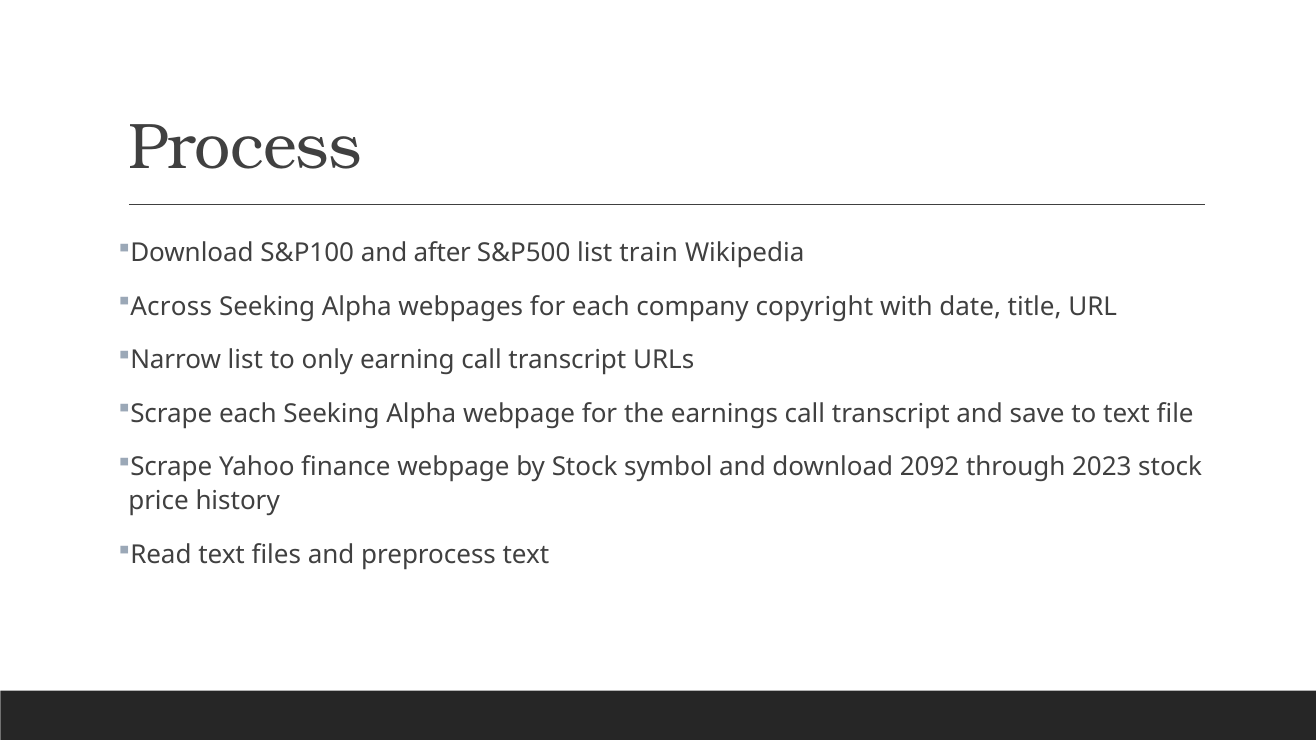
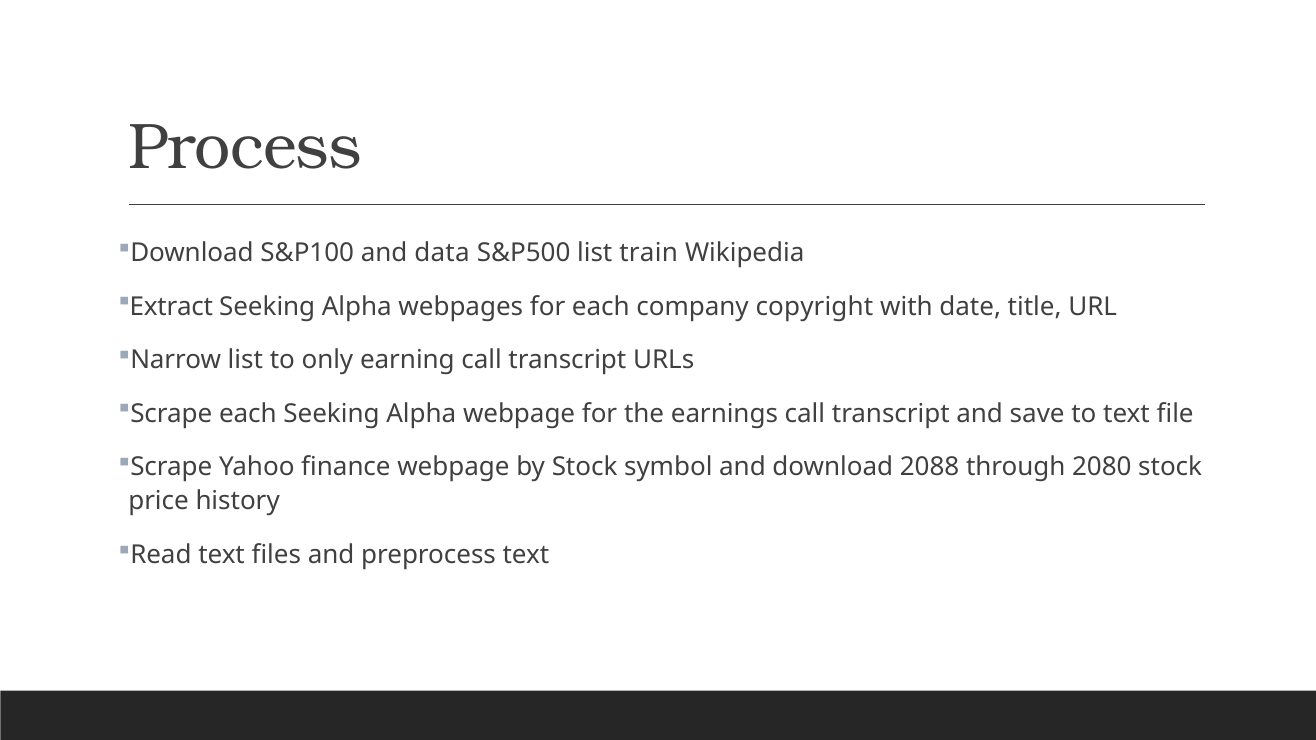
after: after -> data
Across: Across -> Extract
2092: 2092 -> 2088
2023: 2023 -> 2080
